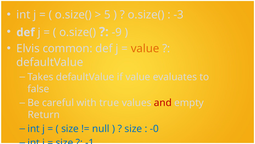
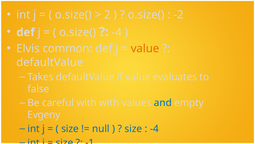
5: 5 -> 2
-3: -3 -> -2
-9 at (117, 32): -9 -> -4
with true: true -> with
and colour: red -> blue
Return: Return -> Evgeny
-0 at (154, 128): -0 -> -4
